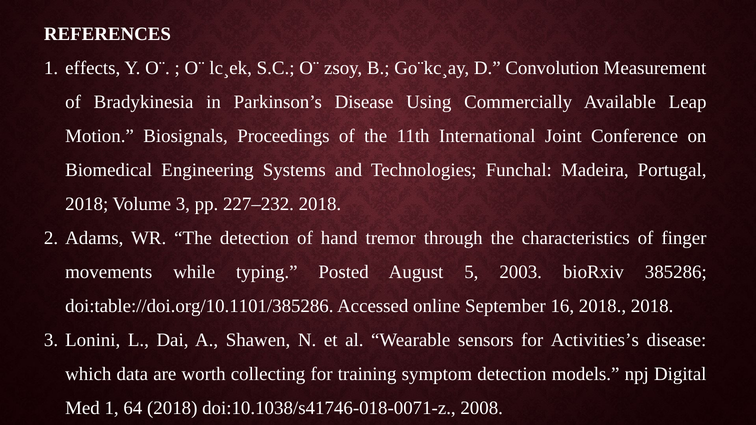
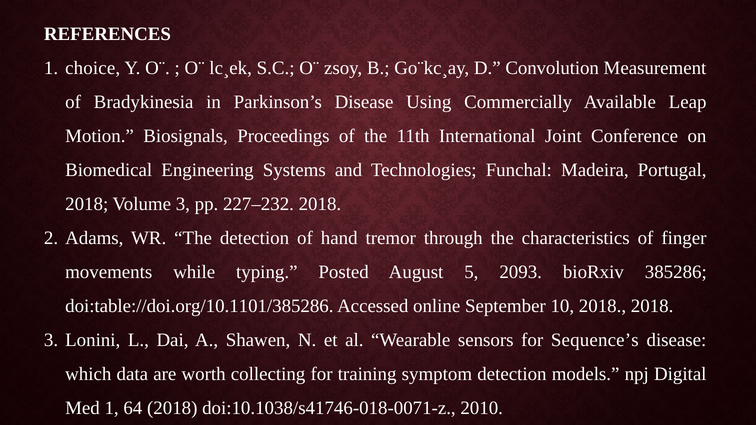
effects: effects -> choice
2003: 2003 -> 2093
16: 16 -> 10
Activities’s: Activities’s -> Sequence’s
2008: 2008 -> 2010
